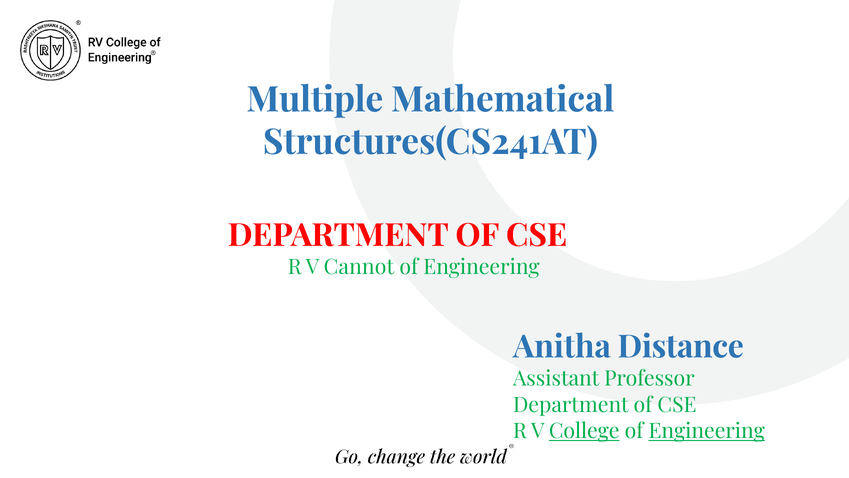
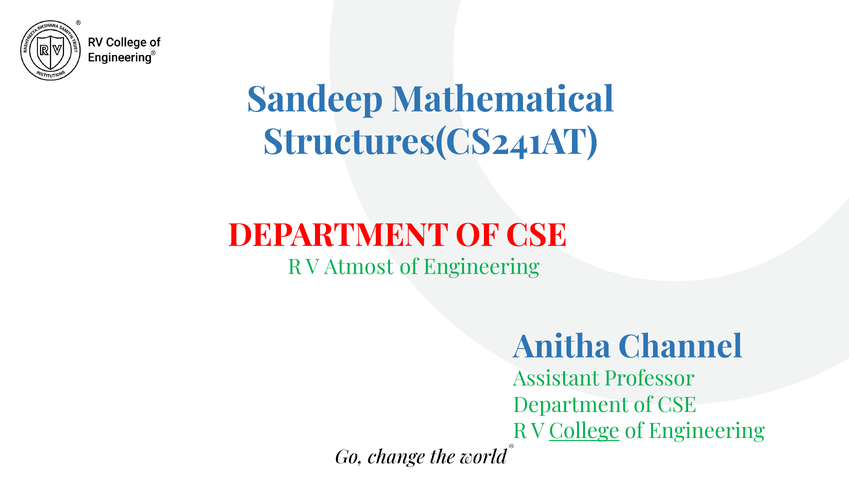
Multiple: Multiple -> Sandeep
Cannot: Cannot -> Atmost
Distance: Distance -> Channel
Engineering at (707, 431) underline: present -> none
